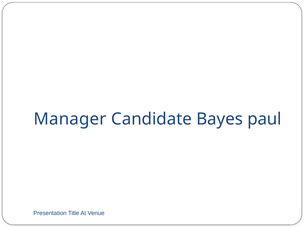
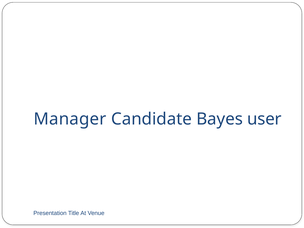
paul: paul -> user
